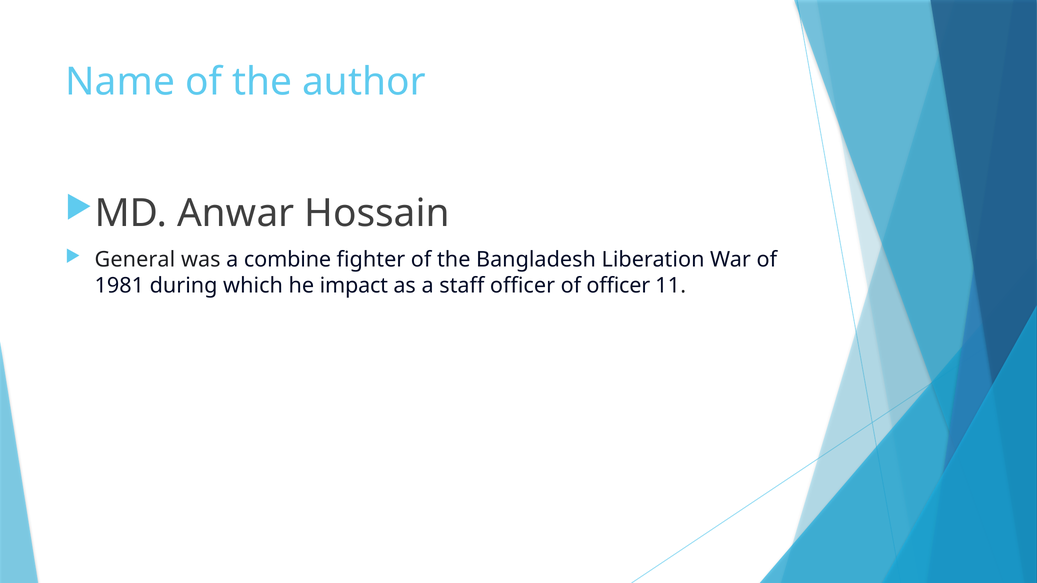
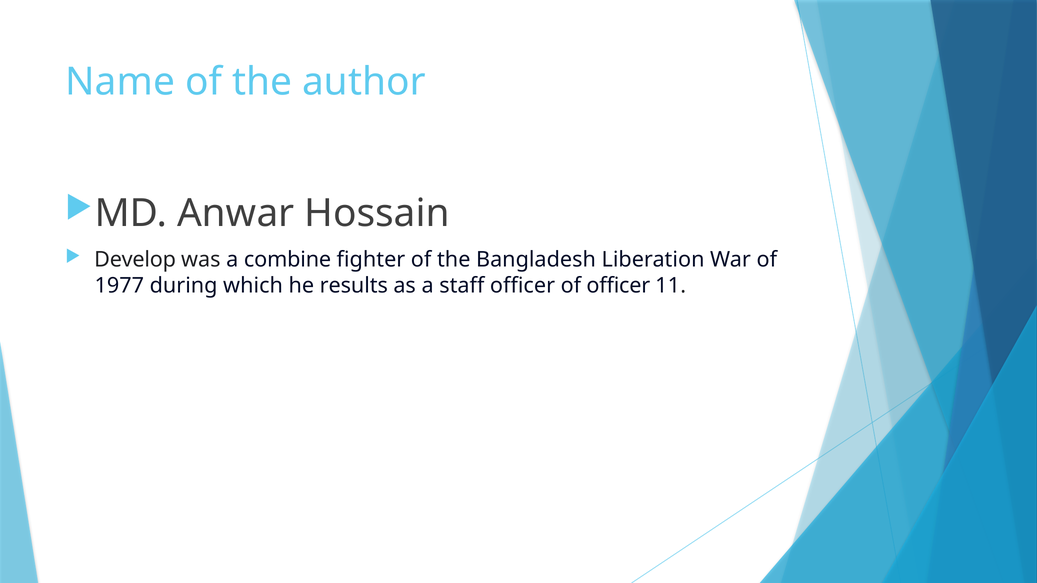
General: General -> Develop
1981: 1981 -> 1977
impact: impact -> results
